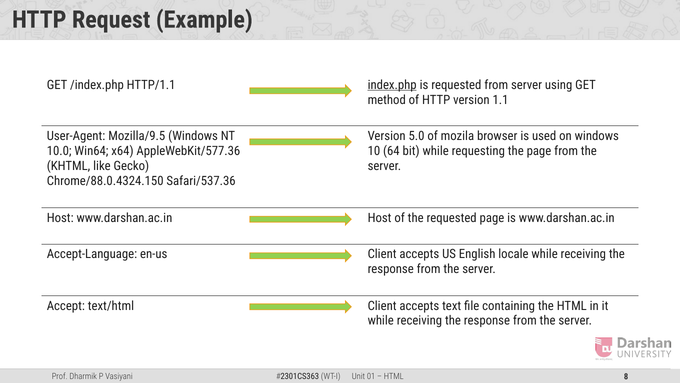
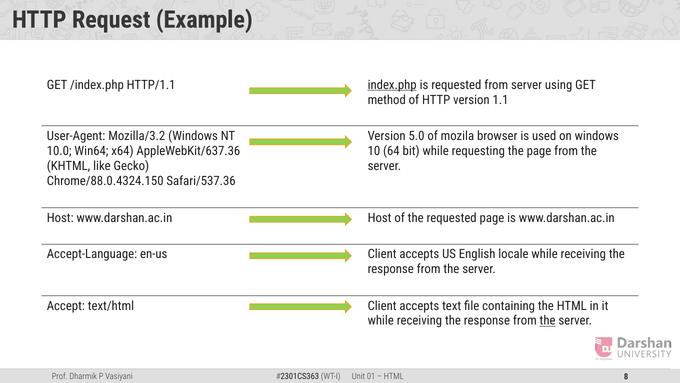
Mozilla/9.5: Mozilla/9.5 -> Mozilla/3.2
AppleWebKit/577.36: AppleWebKit/577.36 -> AppleWebKit/637.36
the at (548, 320) underline: none -> present
